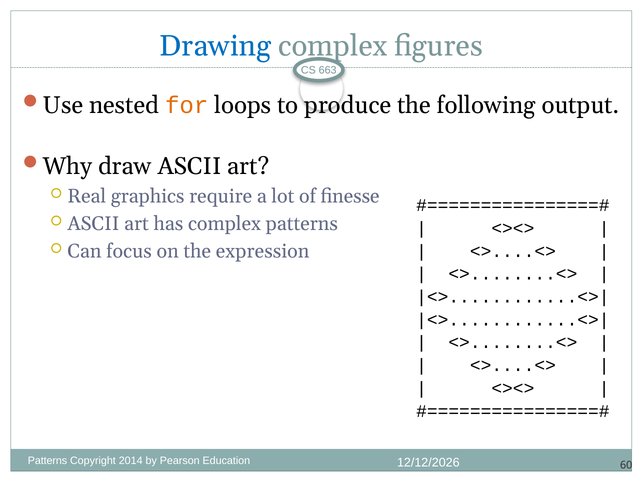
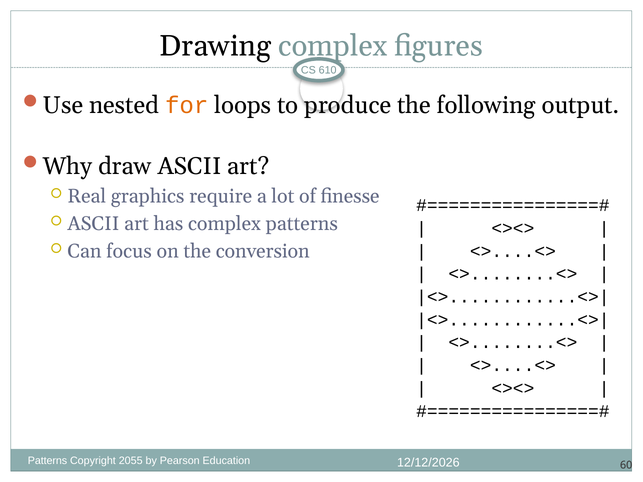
Drawing colour: blue -> black
663: 663 -> 610
expression: expression -> conversion
2014: 2014 -> 2055
